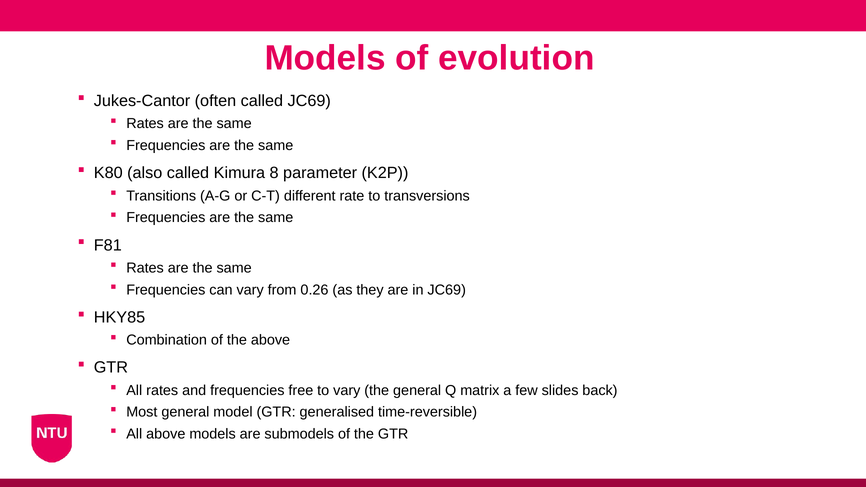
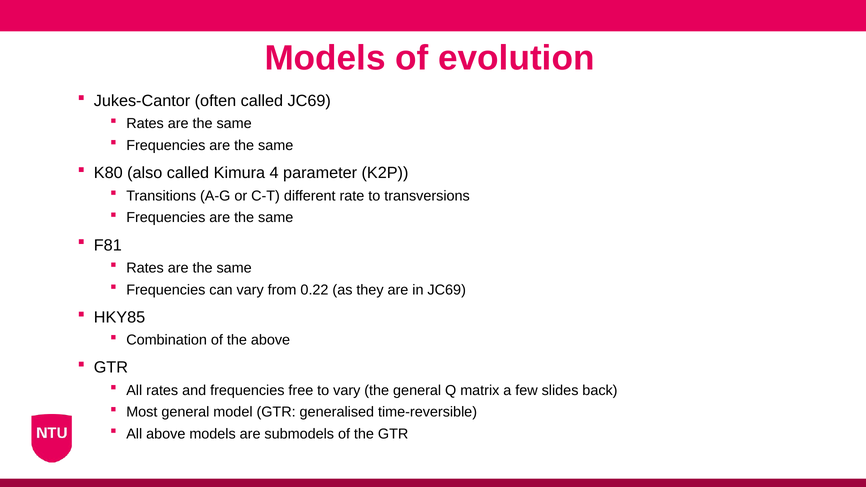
8: 8 -> 4
0.26: 0.26 -> 0.22
